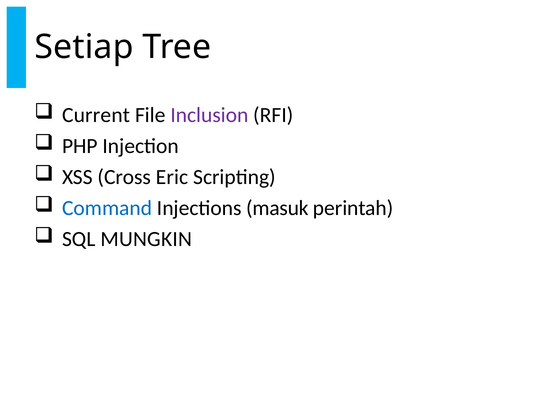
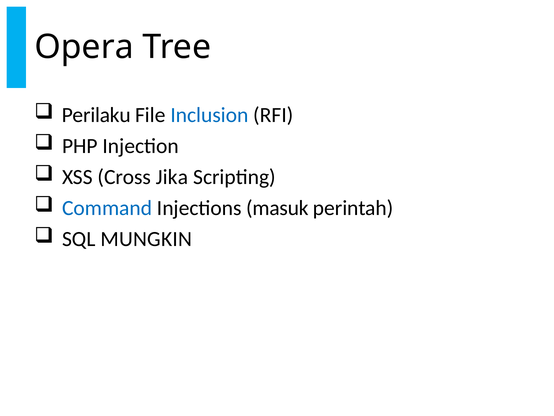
Setiap: Setiap -> Opera
Current: Current -> Perilaku
Inclusion colour: purple -> blue
Eric: Eric -> Jika
